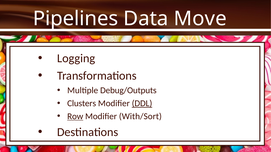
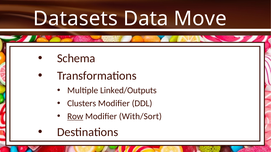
Pipelines: Pipelines -> Datasets
Logging: Logging -> Schema
Debug/Outputs: Debug/Outputs -> Linked/Outputs
DDL underline: present -> none
